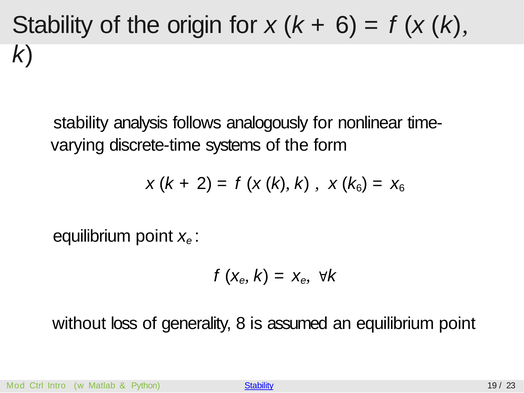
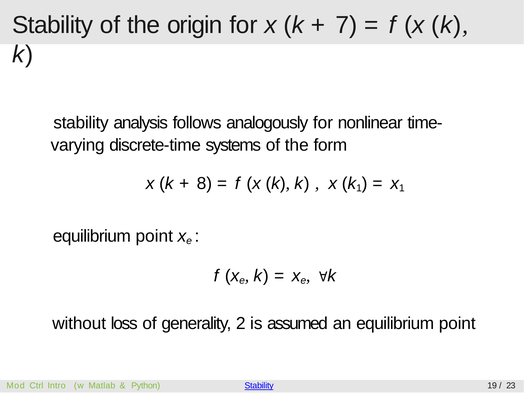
6 at (346, 25): 6 -> 7
2: 2 -> 8
k 6: 6 -> 1
x 6: 6 -> 1
8: 8 -> 2
